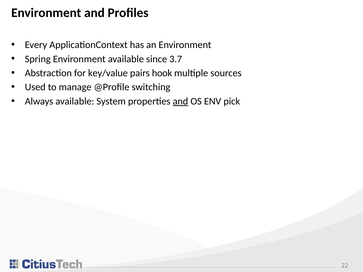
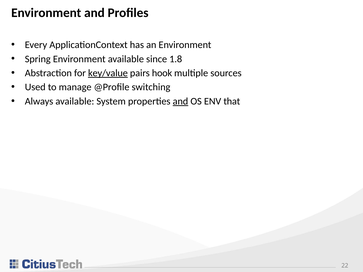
3.7: 3.7 -> 1.8
key/value underline: none -> present
pick: pick -> that
